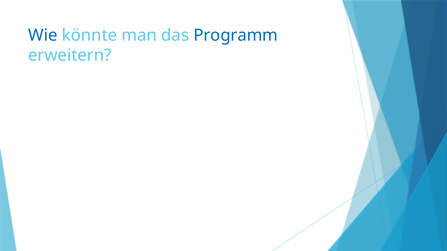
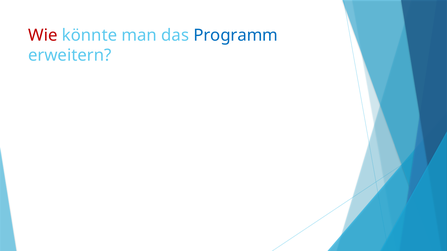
Wie colour: blue -> red
